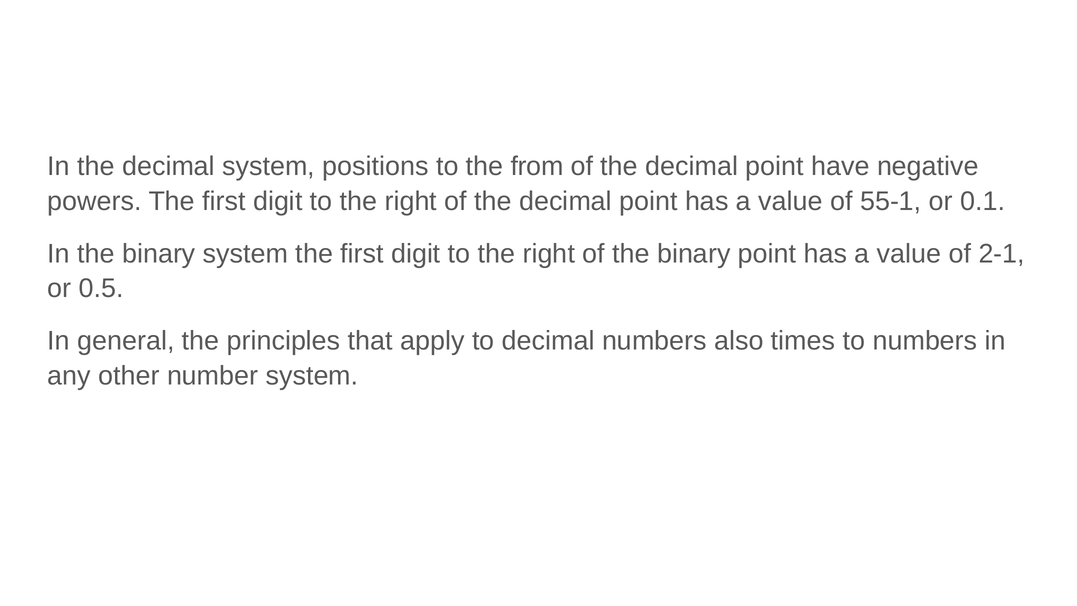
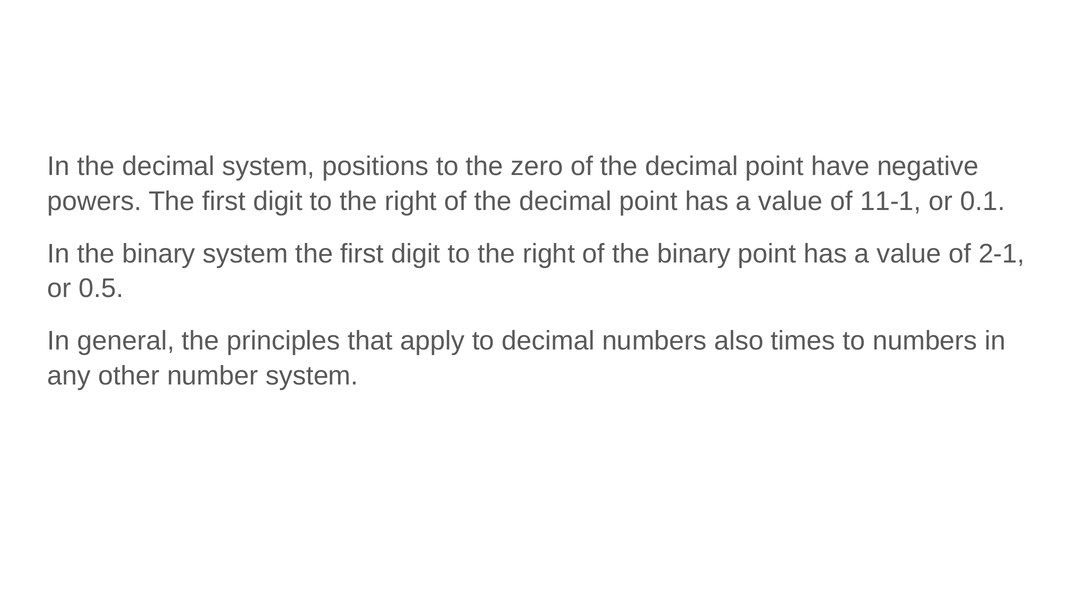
from: from -> zero
55-1: 55-1 -> 11-1
